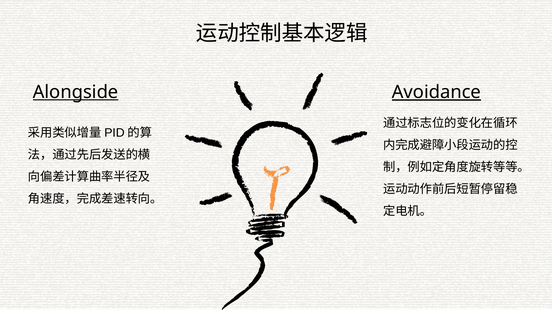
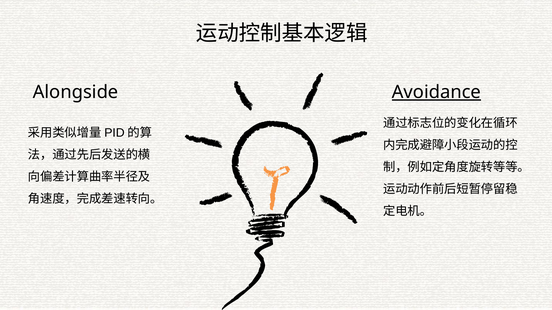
Alongside underline: present -> none
